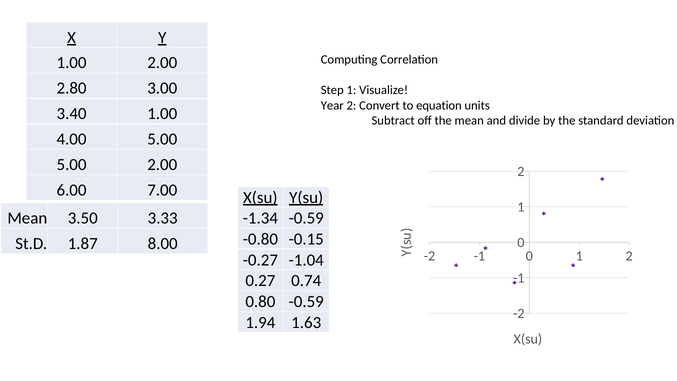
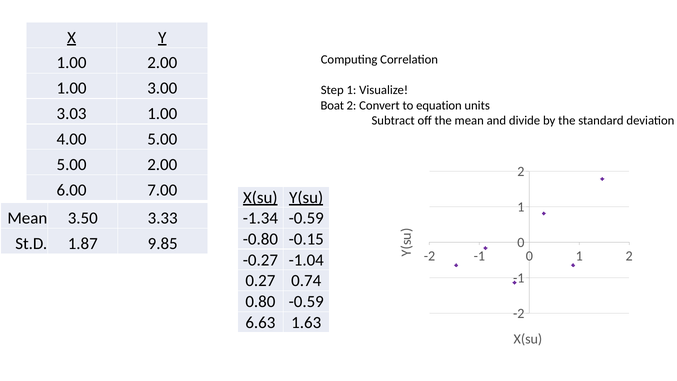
2.80 at (72, 88): 2.80 -> 1.00
Year: Year -> Boat
3.40: 3.40 -> 3.03
8.00: 8.00 -> 9.85
1.94: 1.94 -> 6.63
